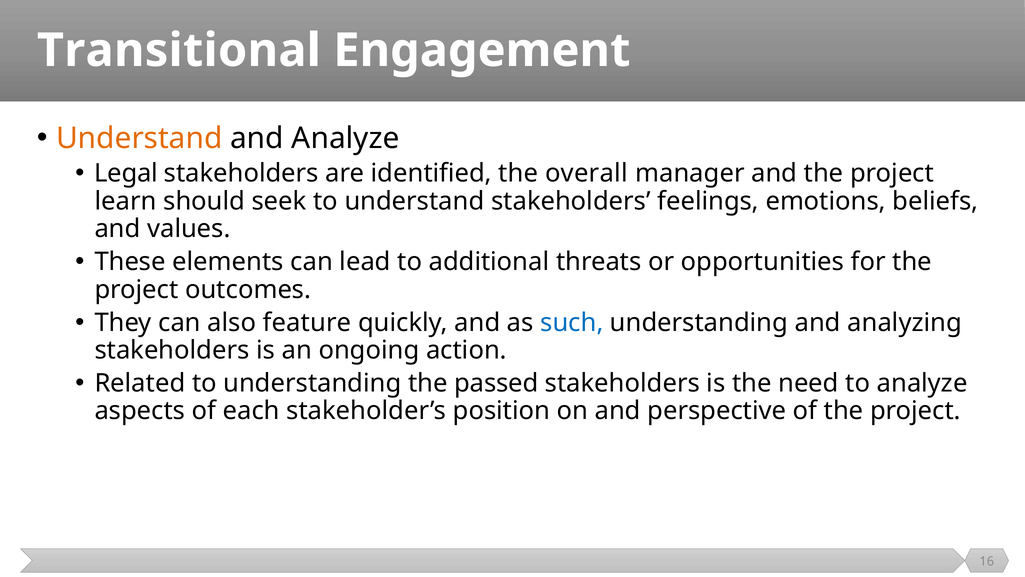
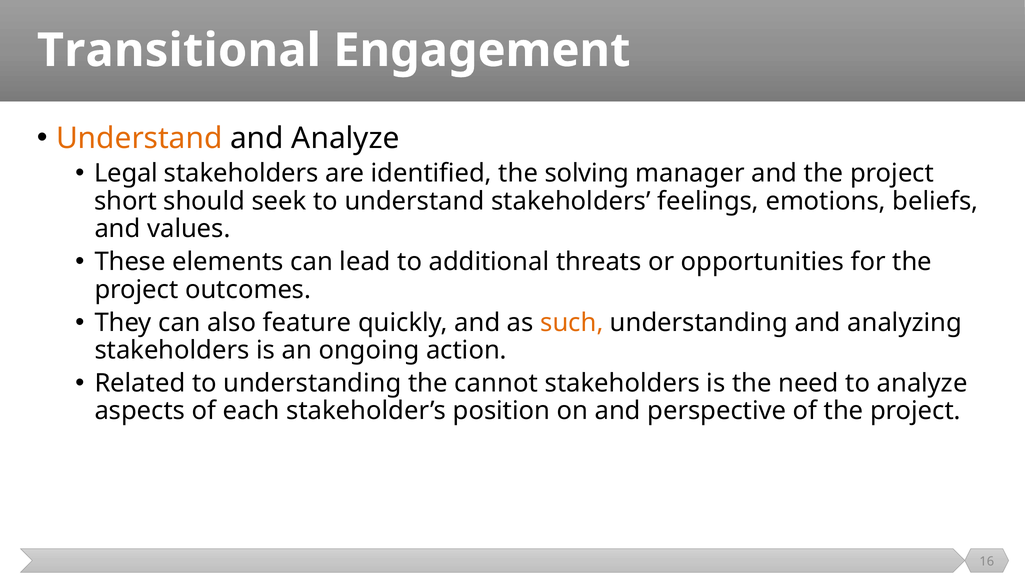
overall: overall -> solving
learn: learn -> short
such colour: blue -> orange
passed: passed -> cannot
